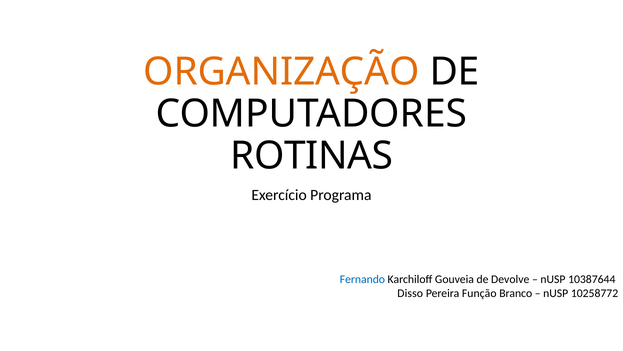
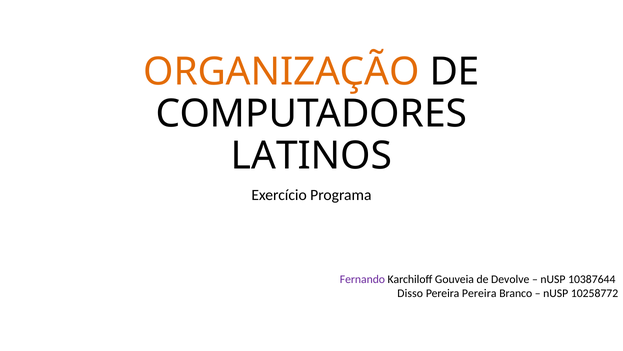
ROTINAS: ROTINAS -> LATINOS
Fernando colour: blue -> purple
Pereira Função: Função -> Pereira
